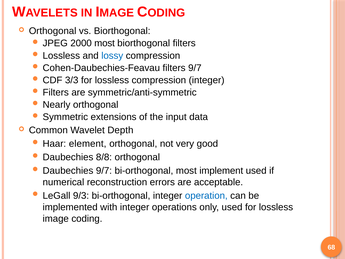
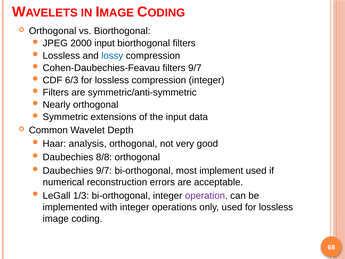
2000 most: most -> input
3/3: 3/3 -> 6/3
element: element -> analysis
9/3: 9/3 -> 1/3
operation colour: blue -> purple
